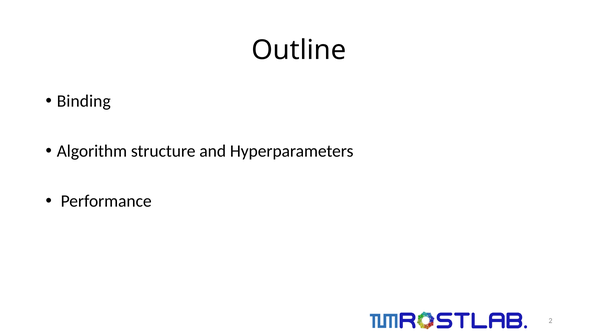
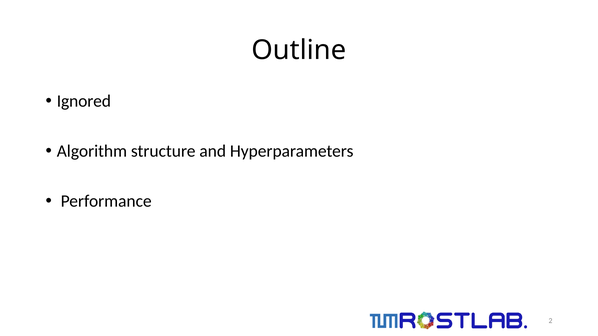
Binding: Binding -> Ignored
